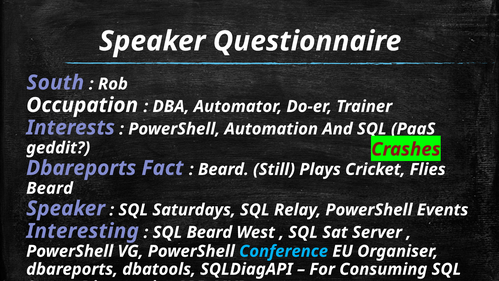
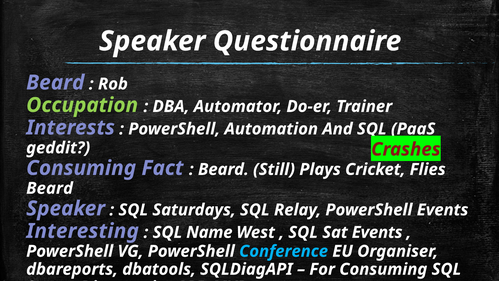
South at (55, 83): South -> Beard
Occupation colour: white -> light green
Dbareports at (81, 168): Dbareports -> Consuming
SQL Beard: Beard -> Name
Sat Server: Server -> Events
